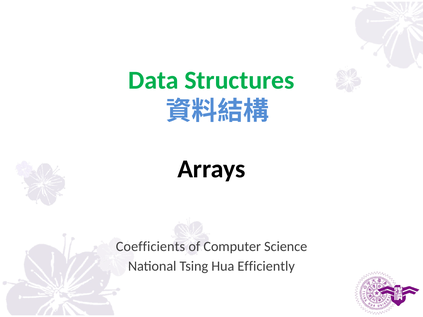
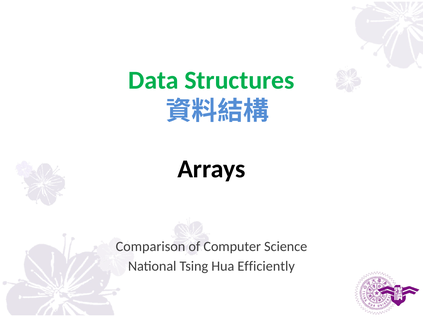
Coefficients: Coefficients -> Comparison
